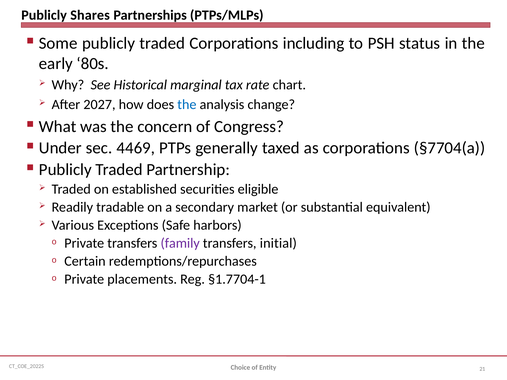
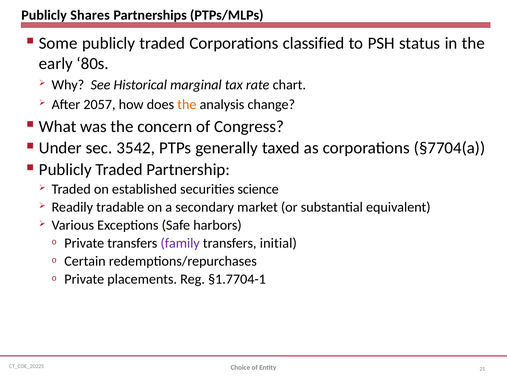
including: including -> classified
2027: 2027 -> 2057
the at (187, 105) colour: blue -> orange
4469: 4469 -> 3542
eligible: eligible -> science
